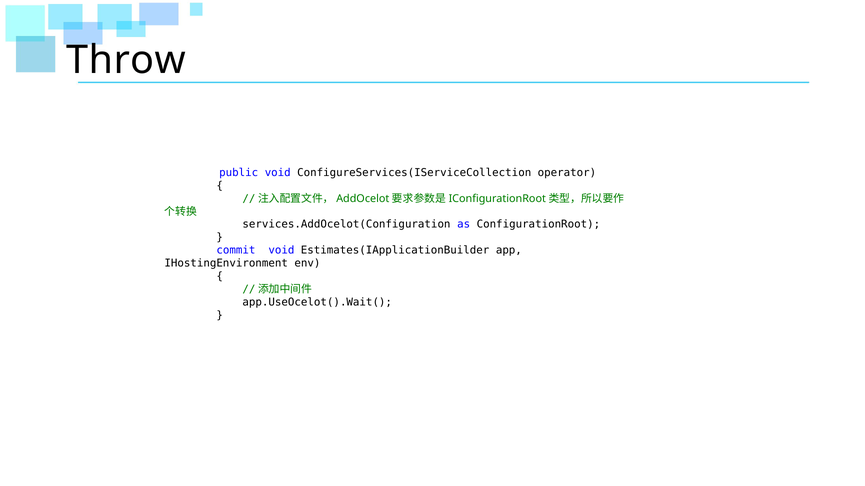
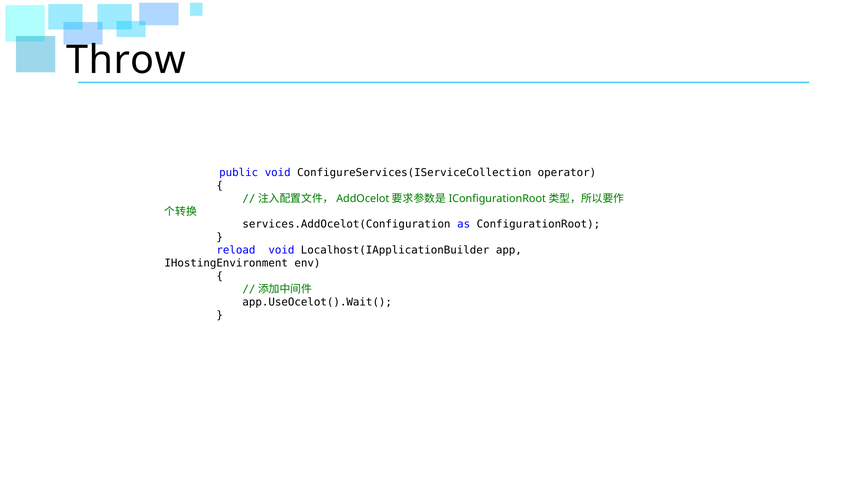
commit: commit -> reload
Estimates(IApplicationBuilder: Estimates(IApplicationBuilder -> Localhost(IApplicationBuilder
